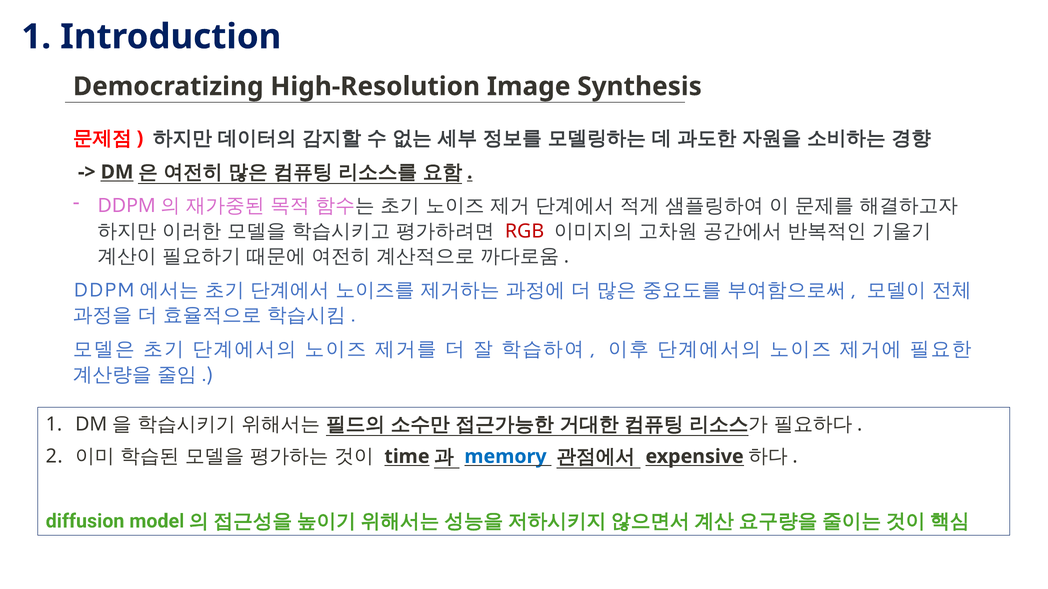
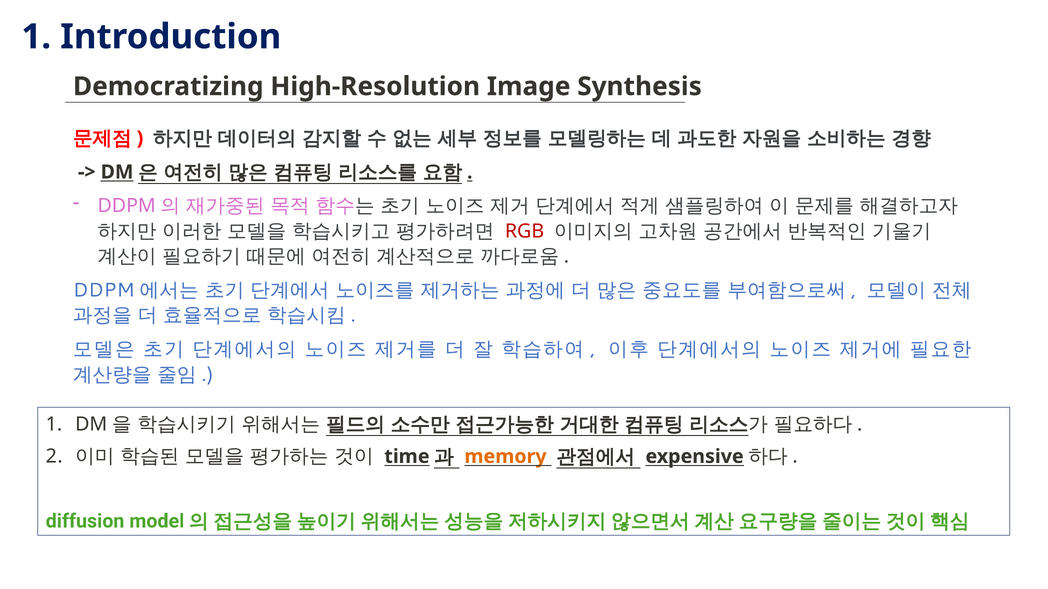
memory colour: blue -> orange
